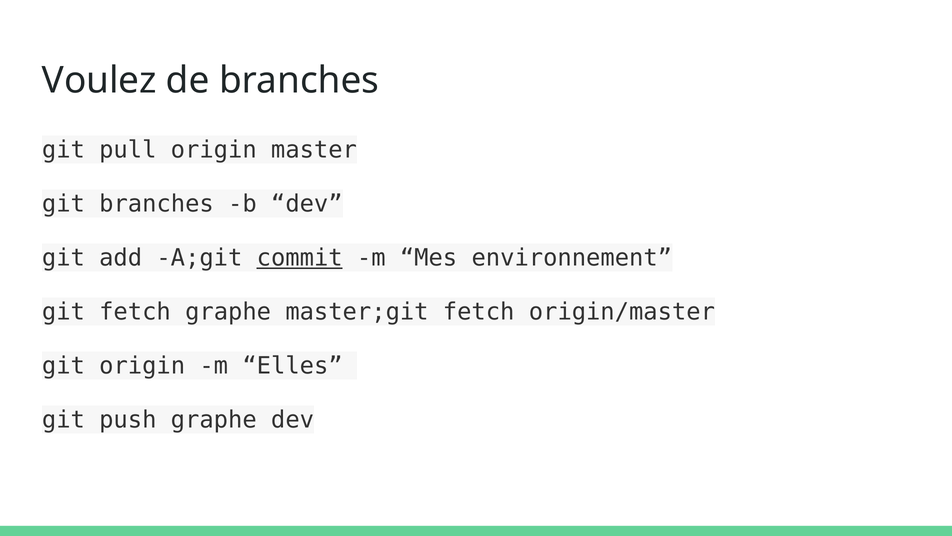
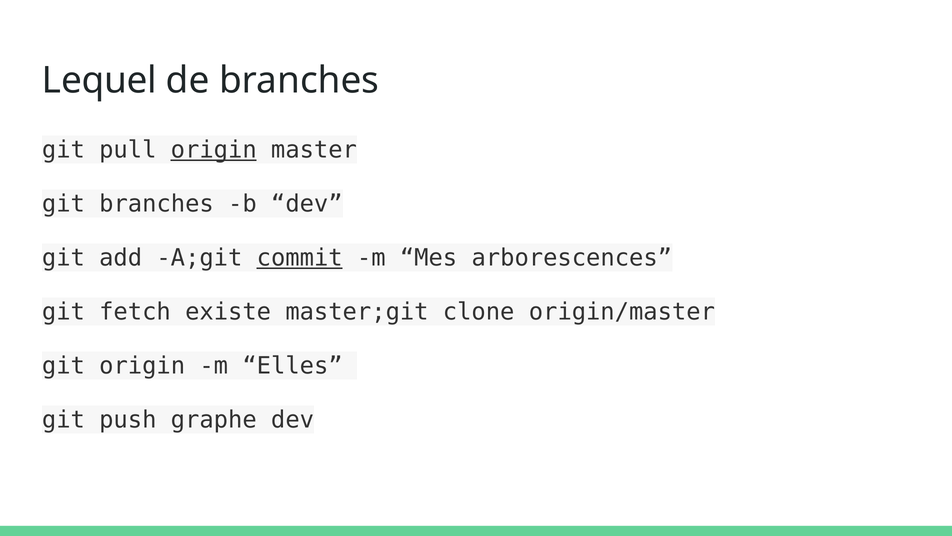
Voulez: Voulez -> Lequel
origin at (214, 150) underline: none -> present
environnement: environnement -> arborescences
fetch graphe: graphe -> existe
master;git fetch: fetch -> clone
